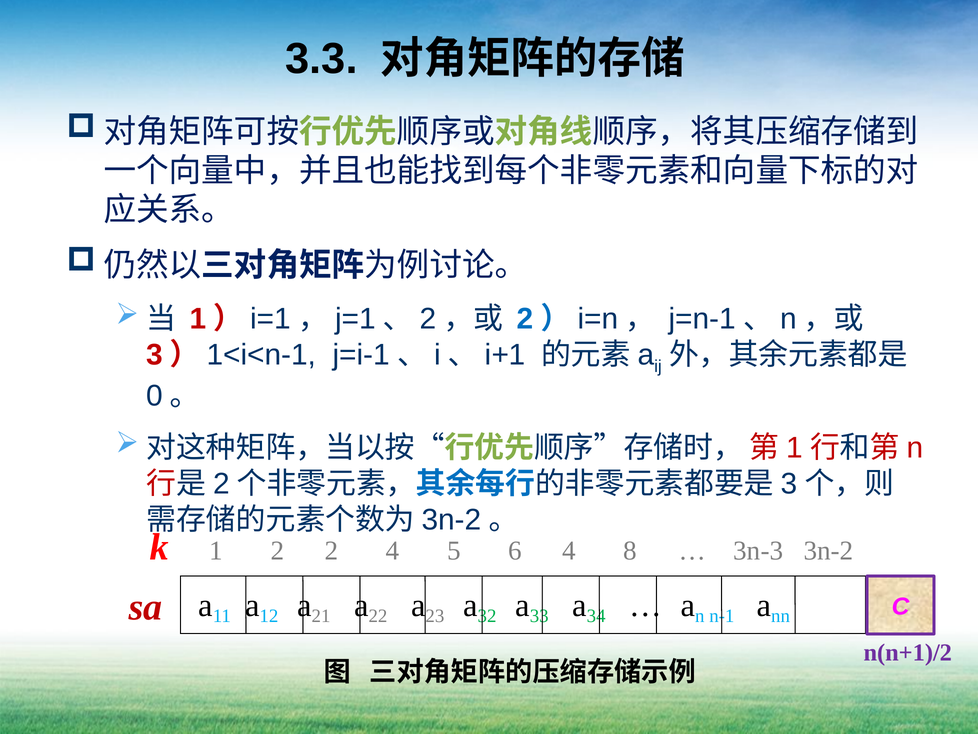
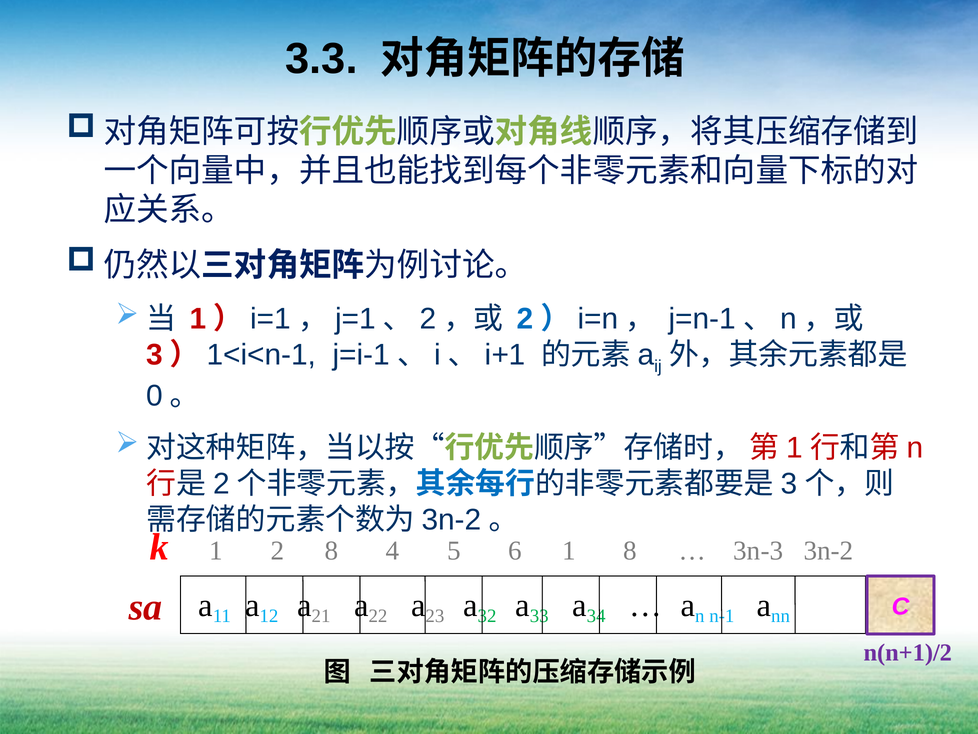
2 2: 2 -> 8
6 4: 4 -> 1
